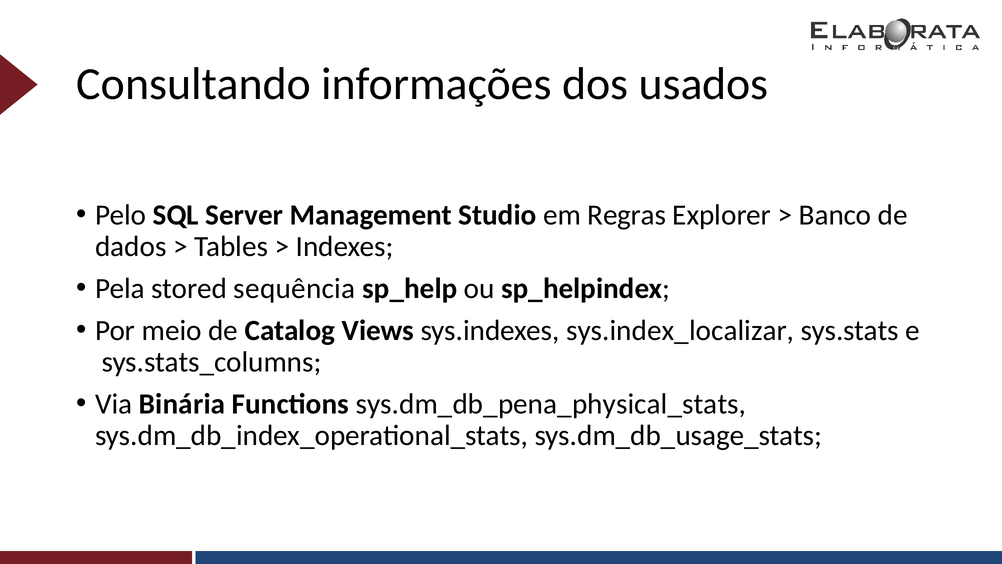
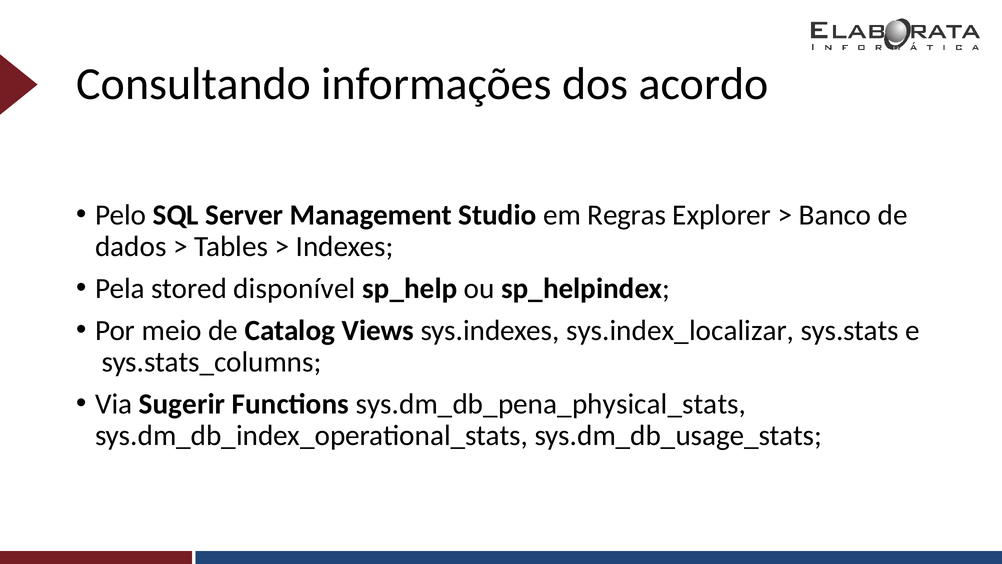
usados: usados -> acordo
sequência: sequência -> disponível
Binária: Binária -> Sugerir
